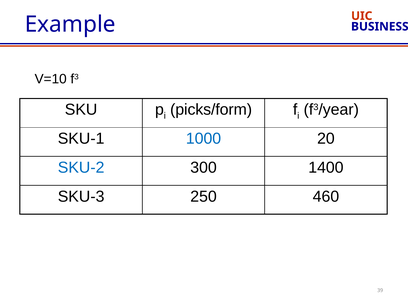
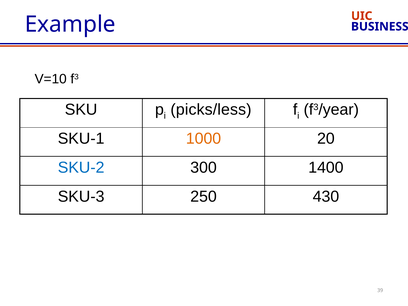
picks/form: picks/form -> picks/less
1000 colour: blue -> orange
460: 460 -> 430
